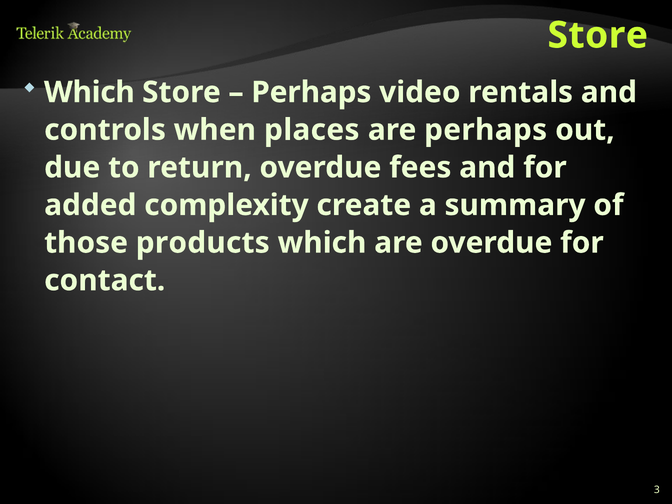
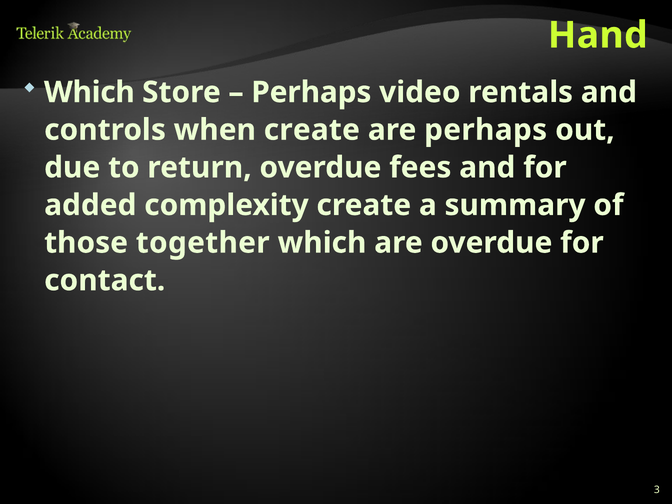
Store at (598, 35): Store -> Hand
when places: places -> create
products: products -> together
